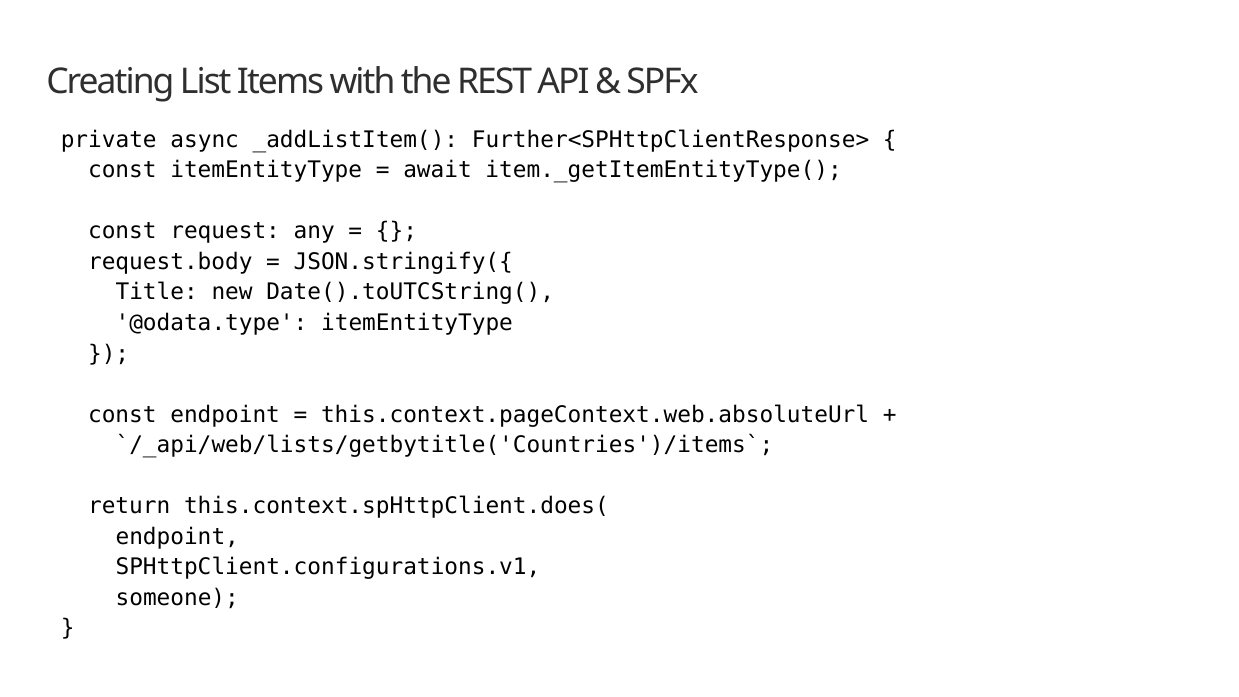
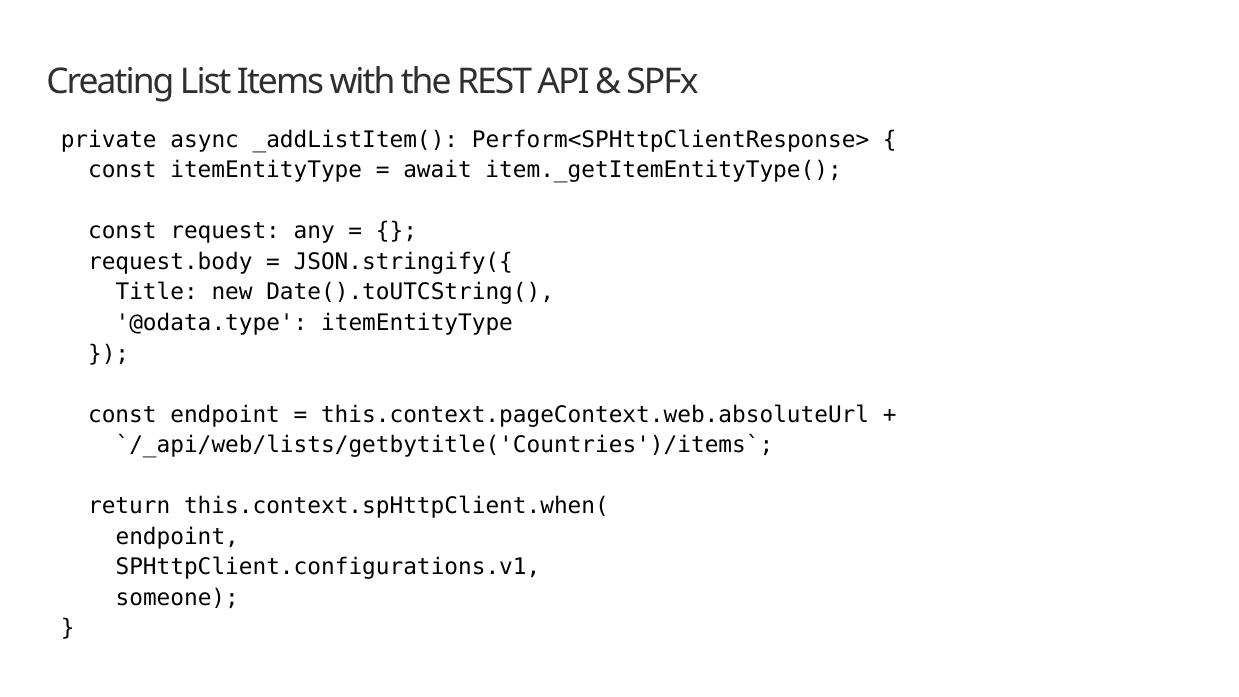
Further<SPHttpClientResponse>: Further<SPHttpClientResponse> -> Perform<SPHttpClientResponse>
this.context.spHttpClient.does(: this.context.spHttpClient.does( -> this.context.spHttpClient.when(
